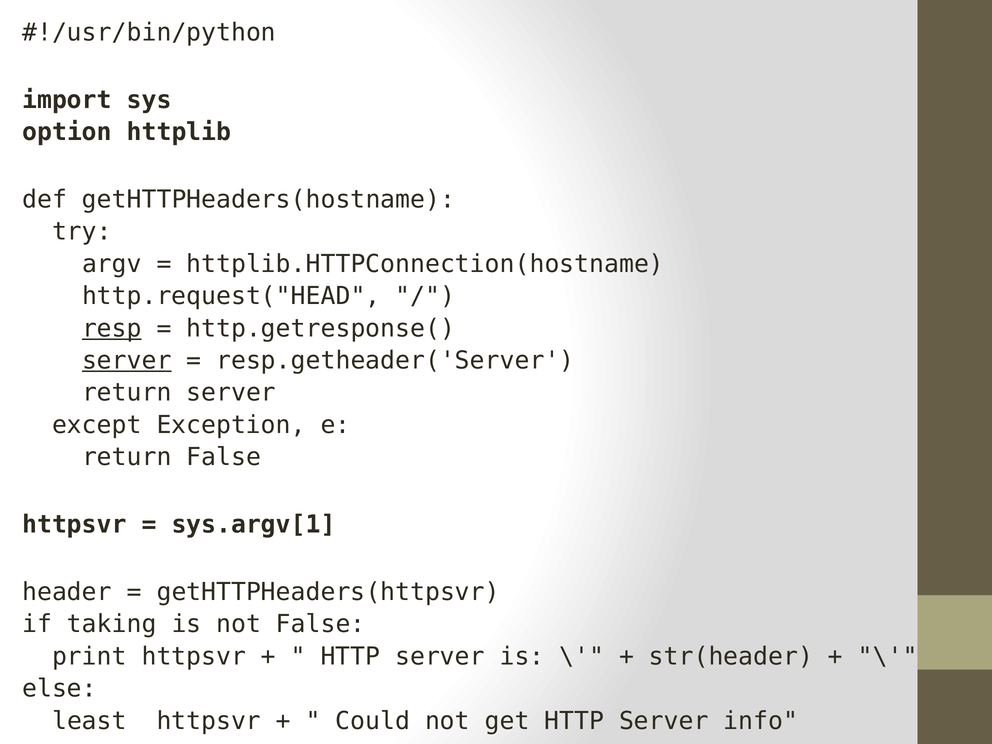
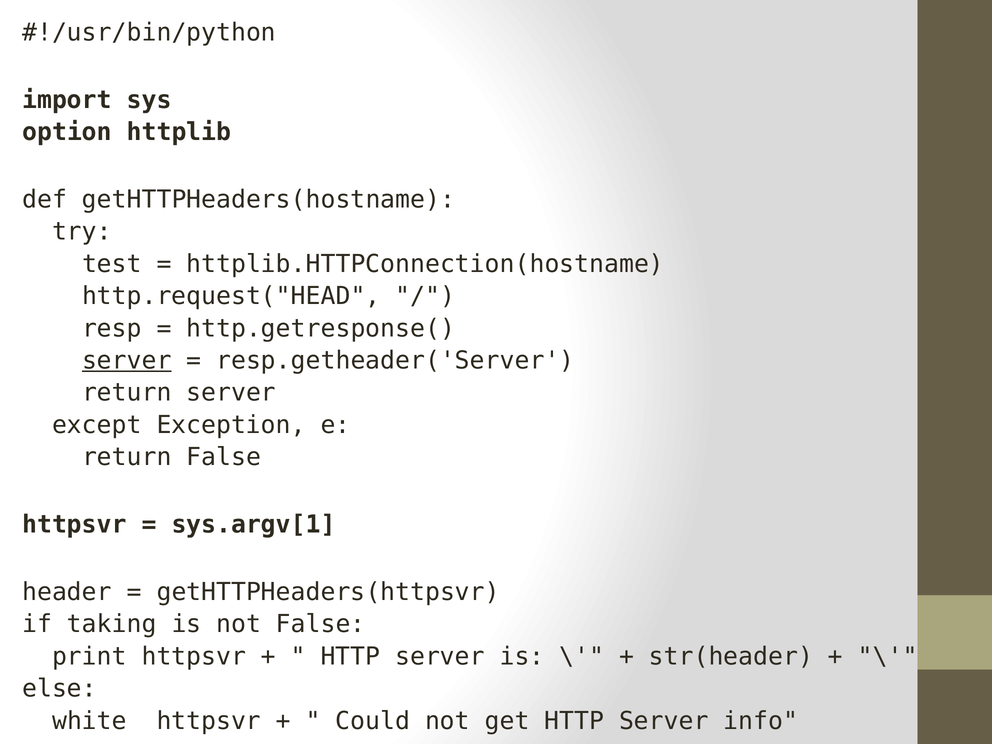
argv: argv -> test
resp underline: present -> none
least: least -> white
